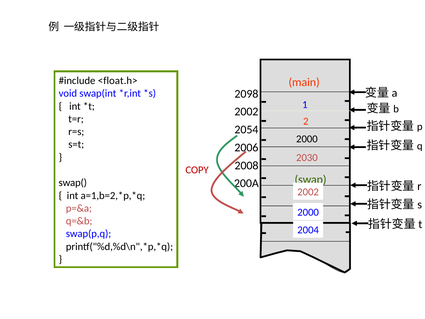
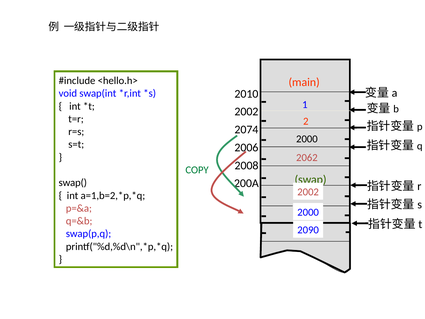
<float.h>: <float.h> -> <hello.h>
2098: 2098 -> 2010
2054: 2054 -> 2074
2030: 2030 -> 2062
COPY colour: red -> green
2004: 2004 -> 2090
